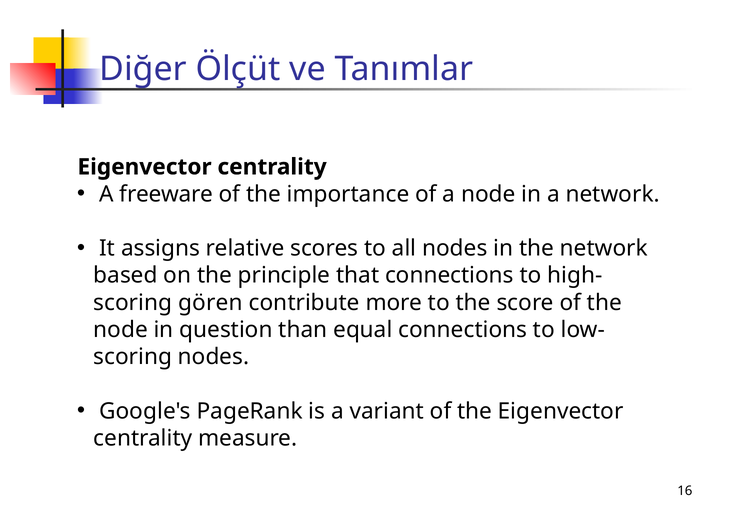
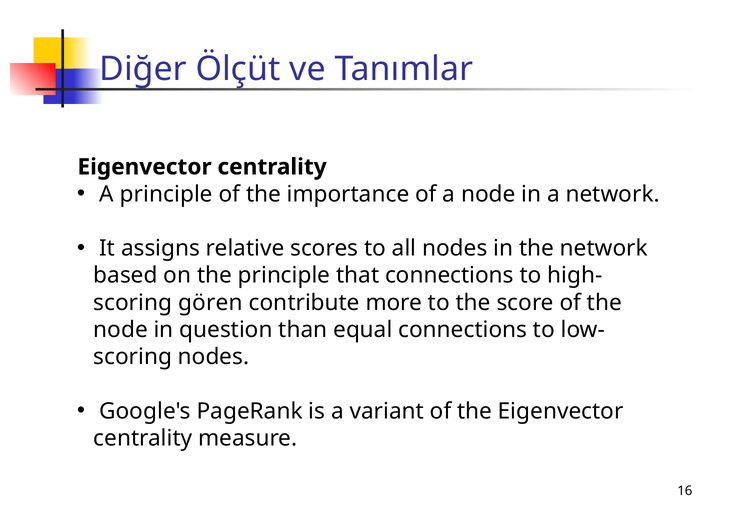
A freeware: freeware -> principle
